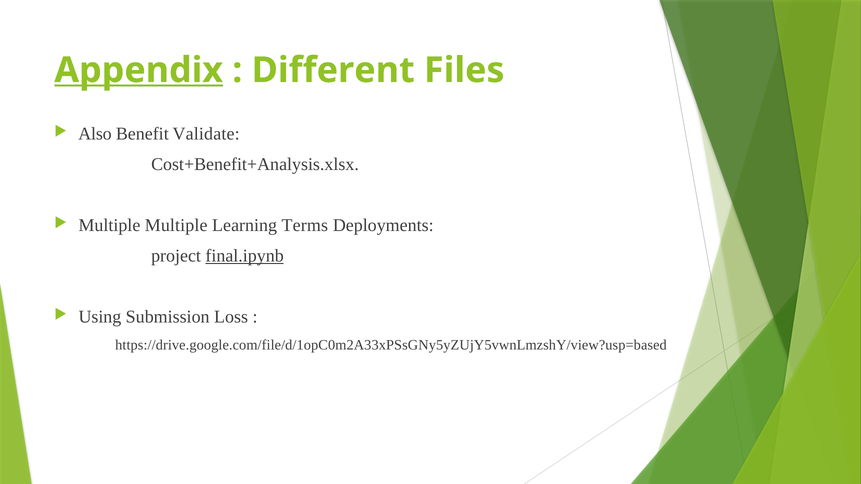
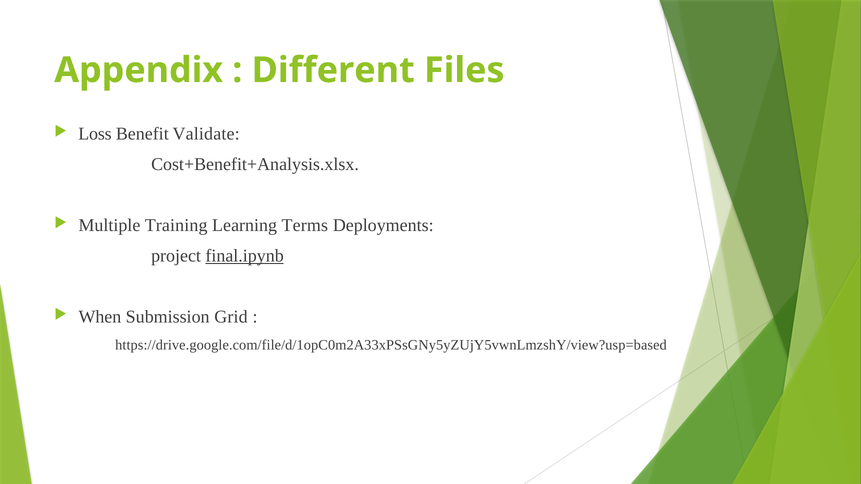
Appendix underline: present -> none
Also: Also -> Loss
Multiple Multiple: Multiple -> Training
Using: Using -> When
Loss: Loss -> Grid
